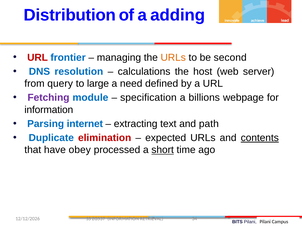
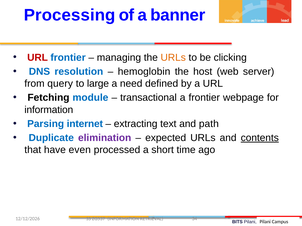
Distribution: Distribution -> Processing
adding: adding -> banner
second: second -> clicking
calculations: calculations -> hemoglobin
Fetching colour: purple -> black
specification: specification -> transactional
a billions: billions -> frontier
elimination colour: red -> purple
obey: obey -> even
short underline: present -> none
